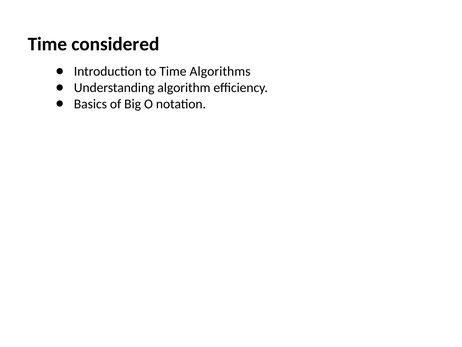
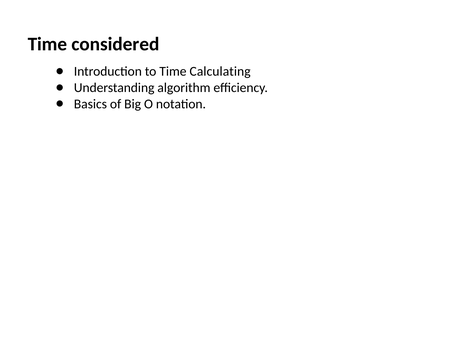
Algorithms: Algorithms -> Calculating
